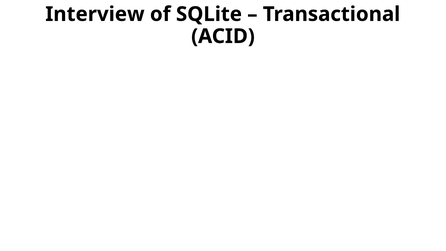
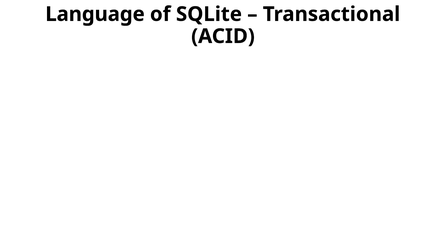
Interview: Interview -> Language
